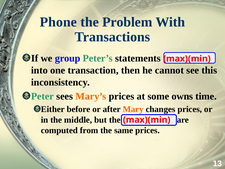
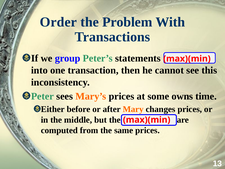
Phone: Phone -> Order
